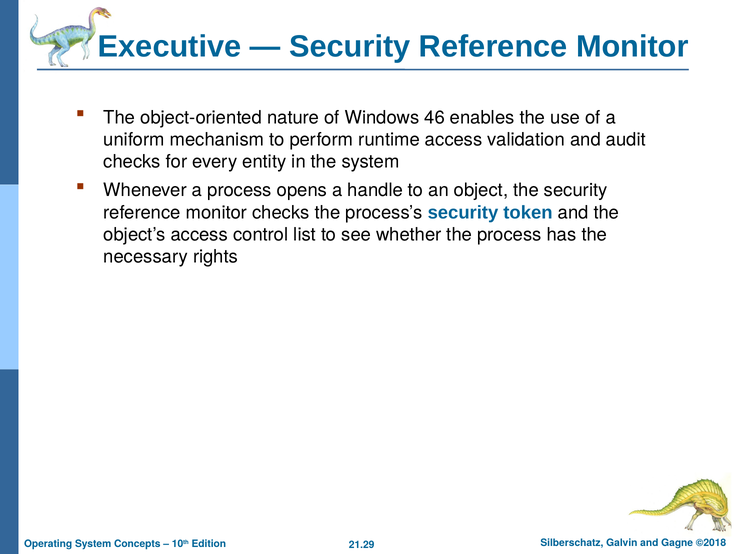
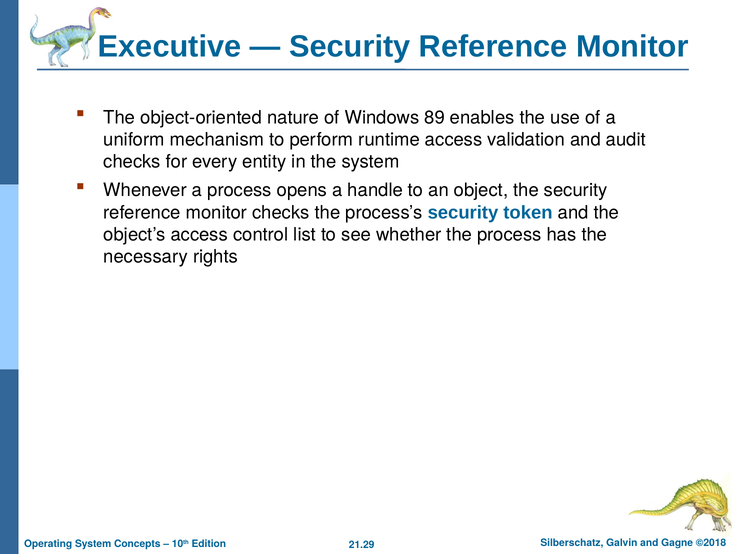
46: 46 -> 89
